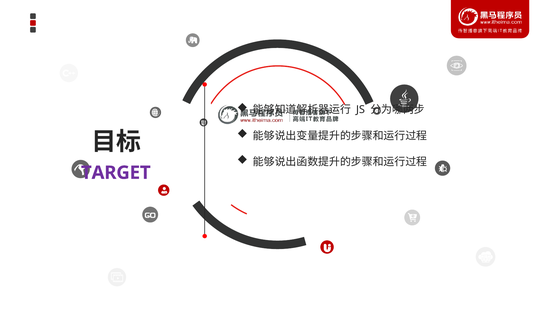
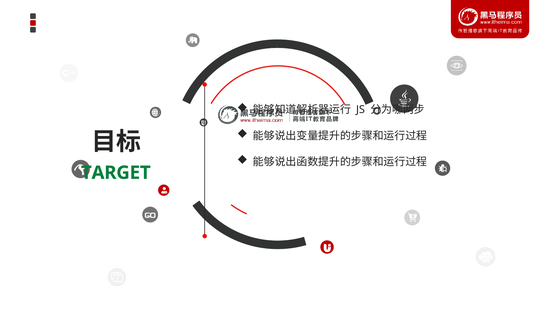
TARGET colour: purple -> green
